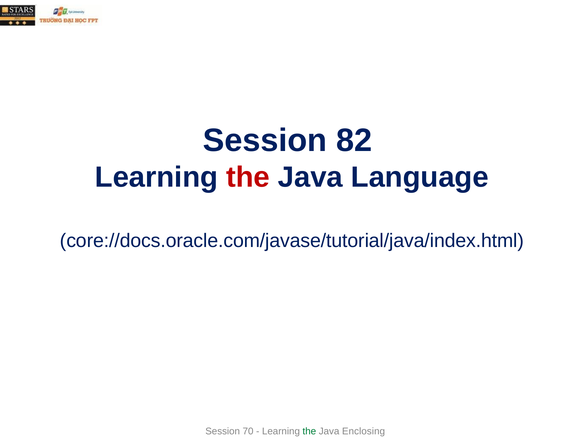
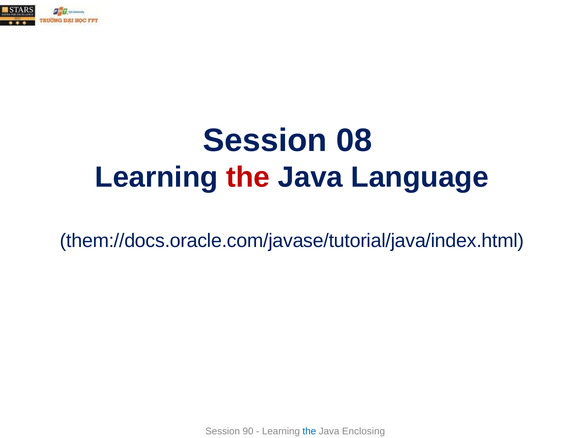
82: 82 -> 08
core://docs.oracle.com/javase/tutorial/java/index.html: core://docs.oracle.com/javase/tutorial/java/index.html -> them://docs.oracle.com/javase/tutorial/java/index.html
70: 70 -> 90
the at (309, 431) colour: green -> blue
